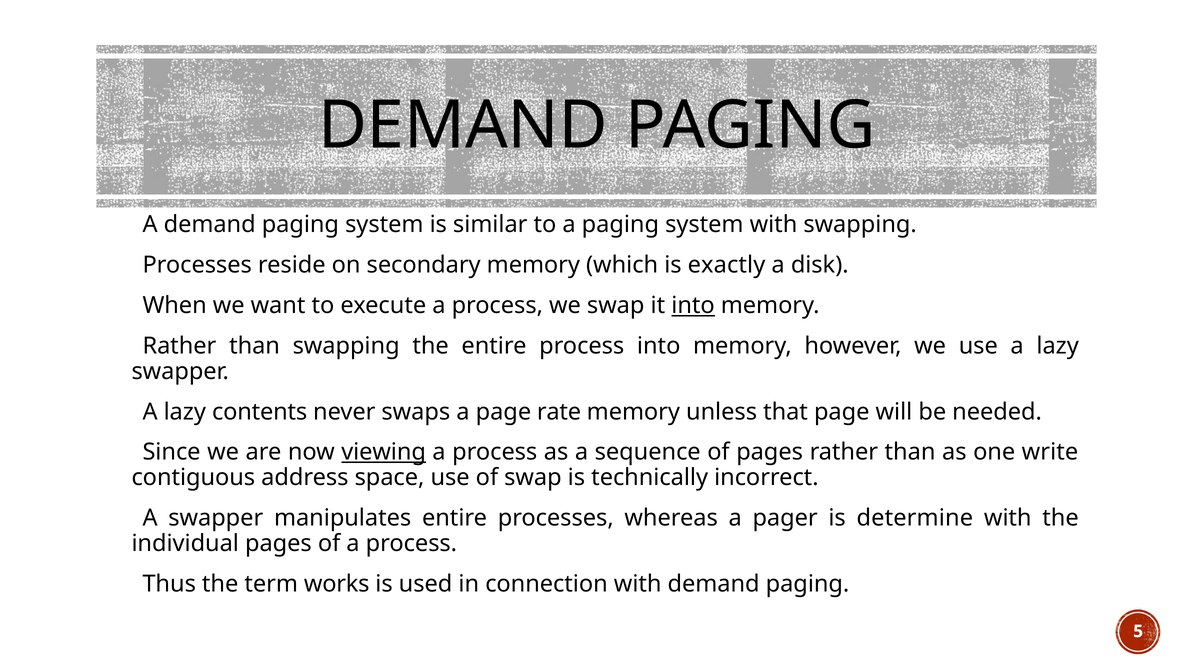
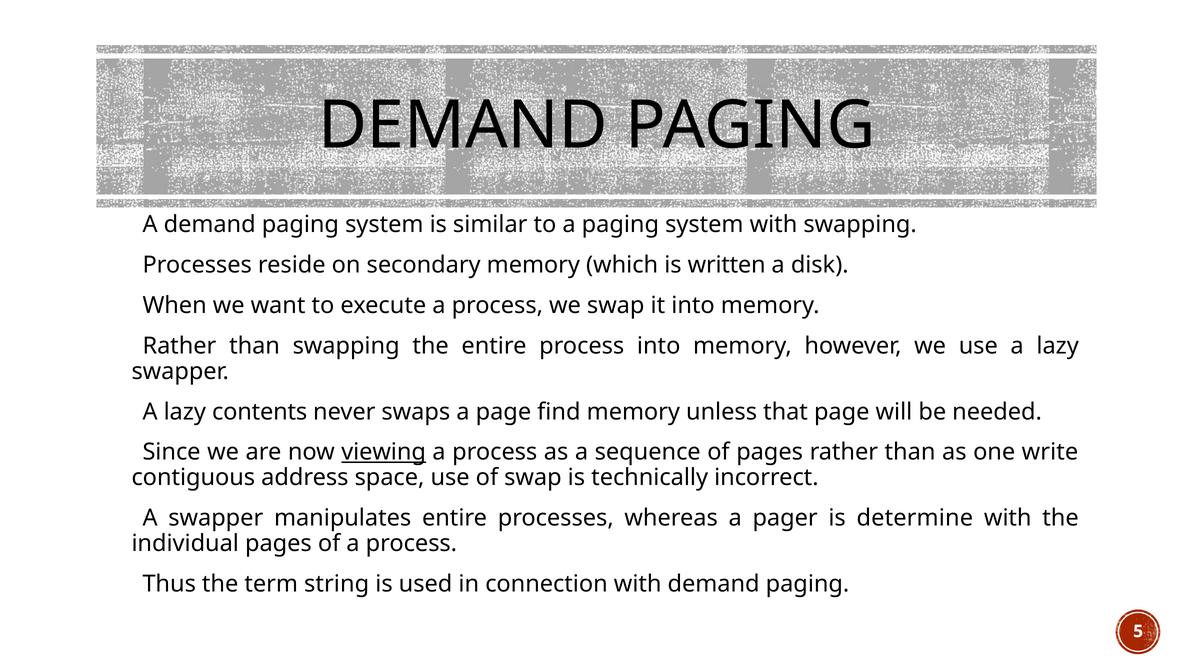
exactly: exactly -> written
into at (693, 305) underline: present -> none
rate: rate -> find
works: works -> string
